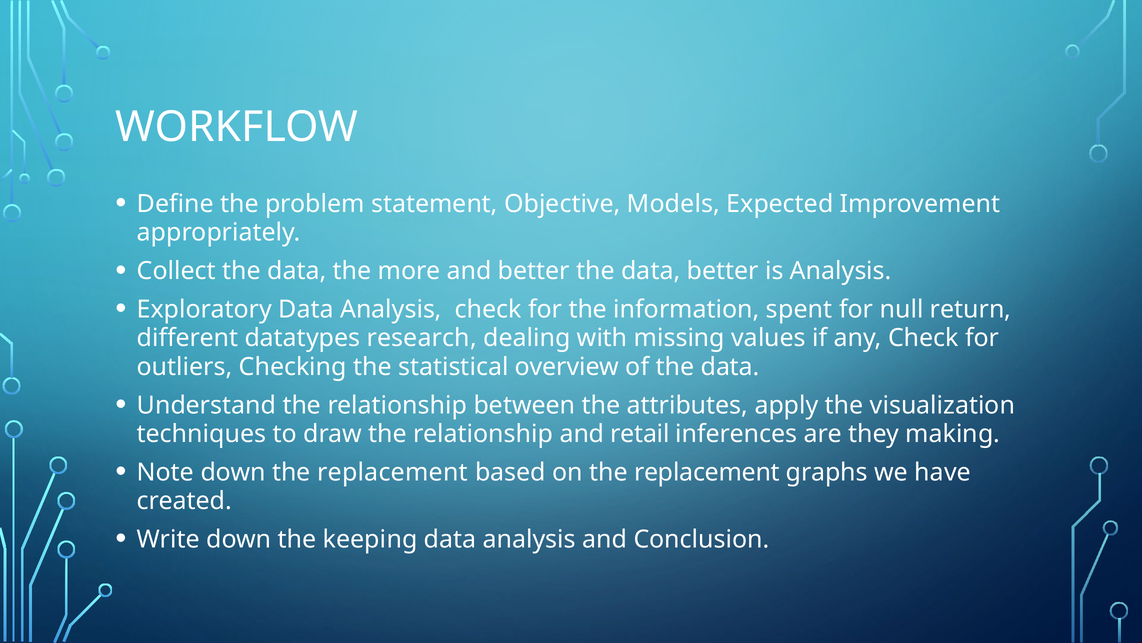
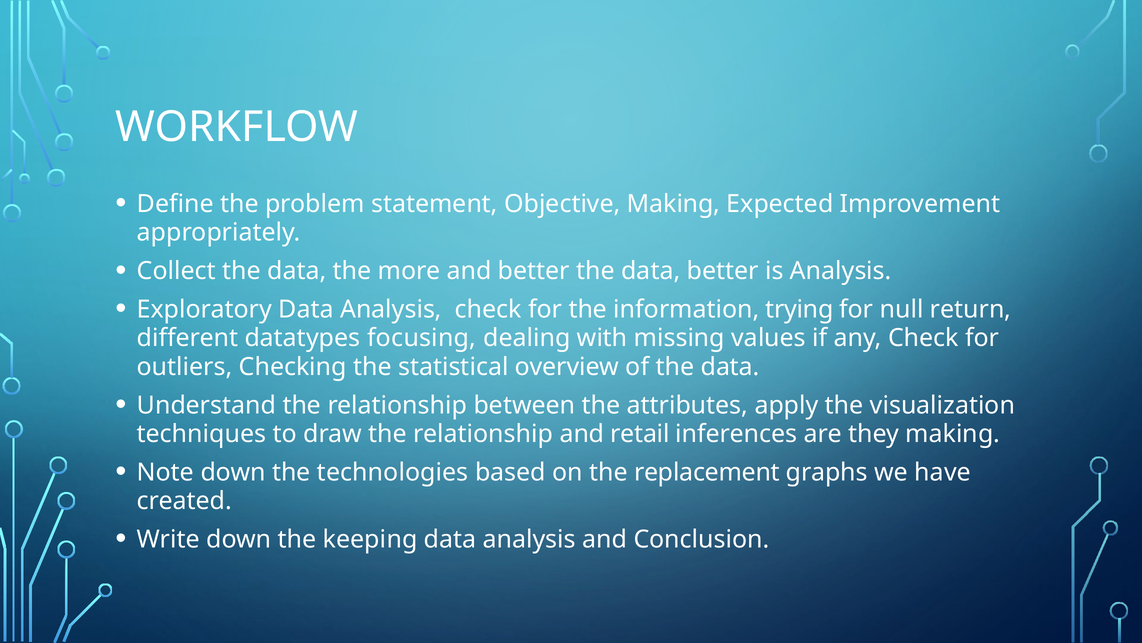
Objective Models: Models -> Making
spent: spent -> trying
research: research -> focusing
down the replacement: replacement -> technologies
